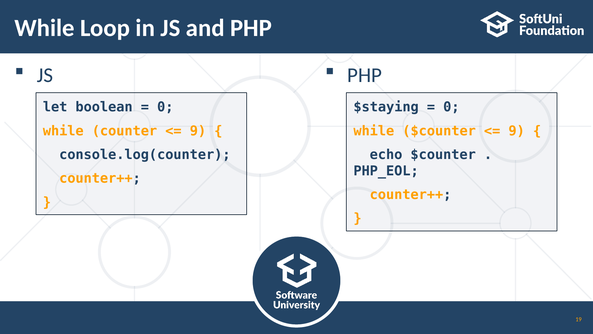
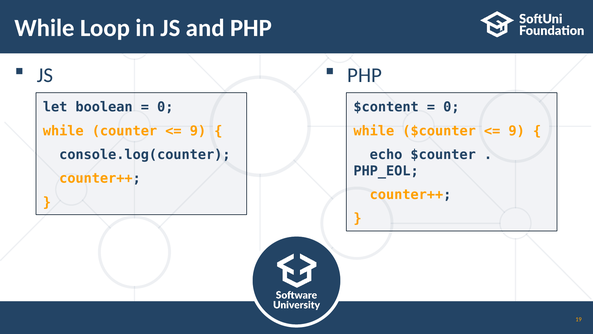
$staying: $staying -> $content
